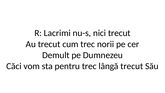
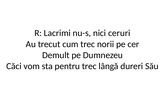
nici trecut: trecut -> ceruri
lângă trecut: trecut -> dureri
